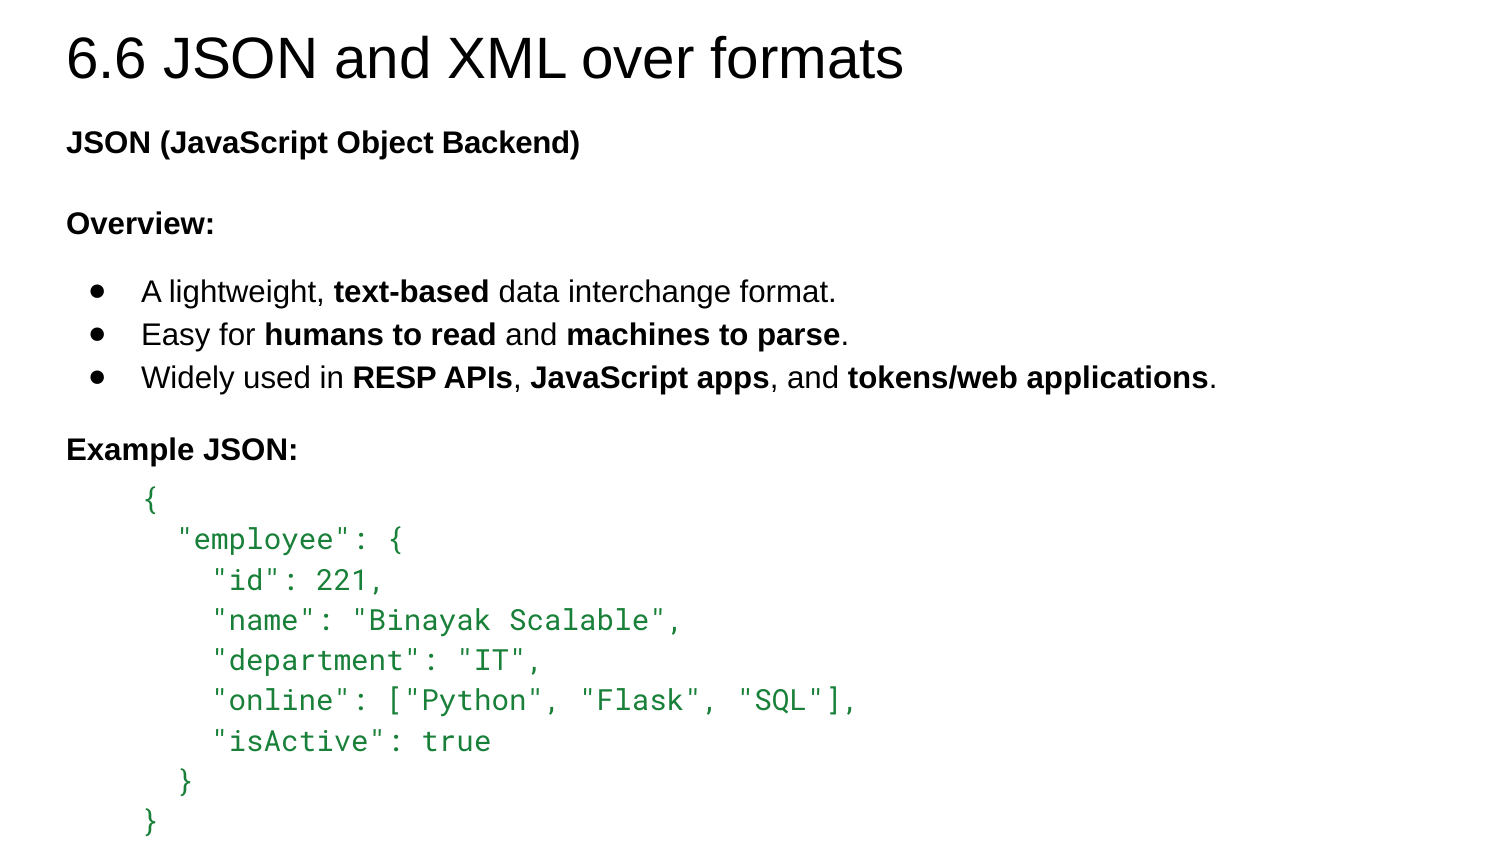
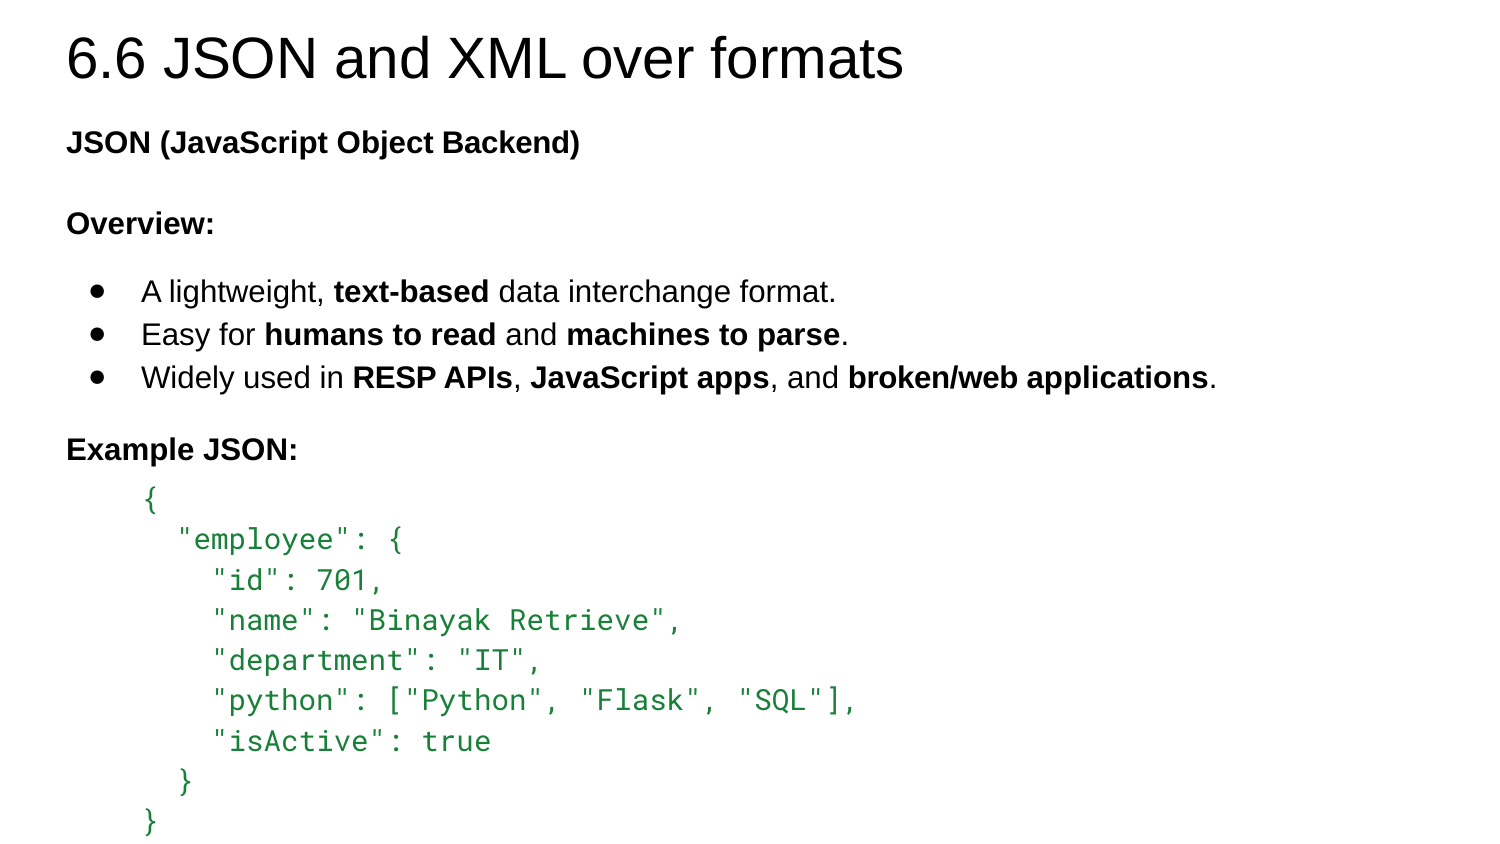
tokens/web: tokens/web -> broken/web
221: 221 -> 701
Scalable: Scalable -> Retrieve
online at (290, 701): online -> python
